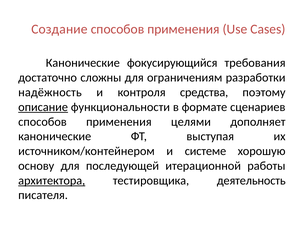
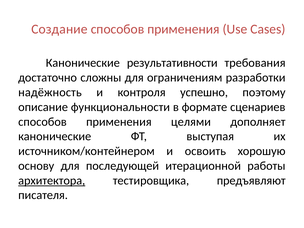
фокусирующийся: фокусирующийся -> результативности
средства: средства -> успешно
описание underline: present -> none
системе: системе -> освоить
деятельность: деятельность -> предъявляют
